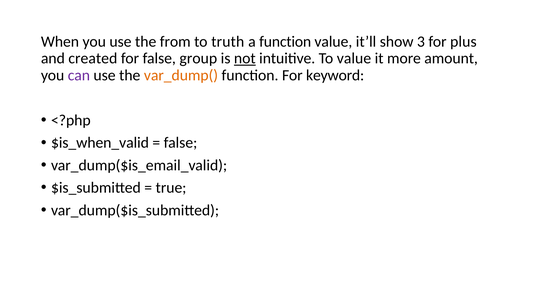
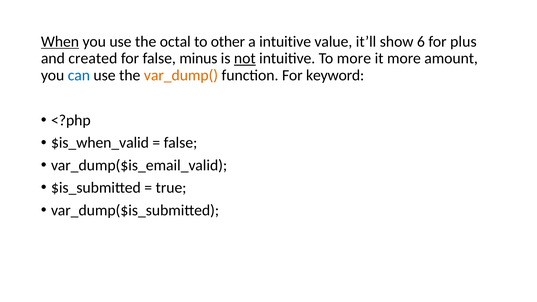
When underline: none -> present
from: from -> octal
truth: truth -> other
a function: function -> intuitive
3: 3 -> 6
group: group -> minus
To value: value -> more
can colour: purple -> blue
